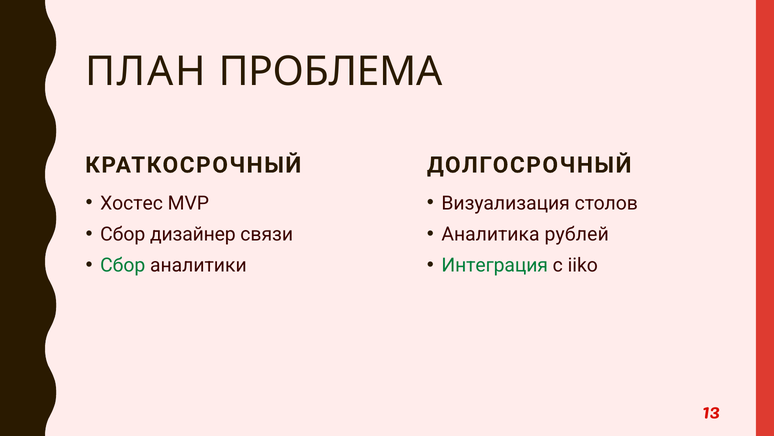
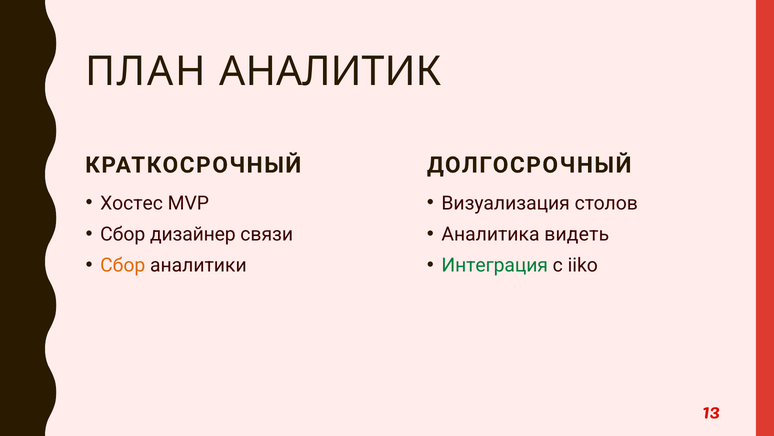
ПРОБЛЕМА: ПРОБЛЕМА -> АНАЛИТИК
рублей: рублей -> видеть
Сбор at (123, 265) colour: green -> orange
